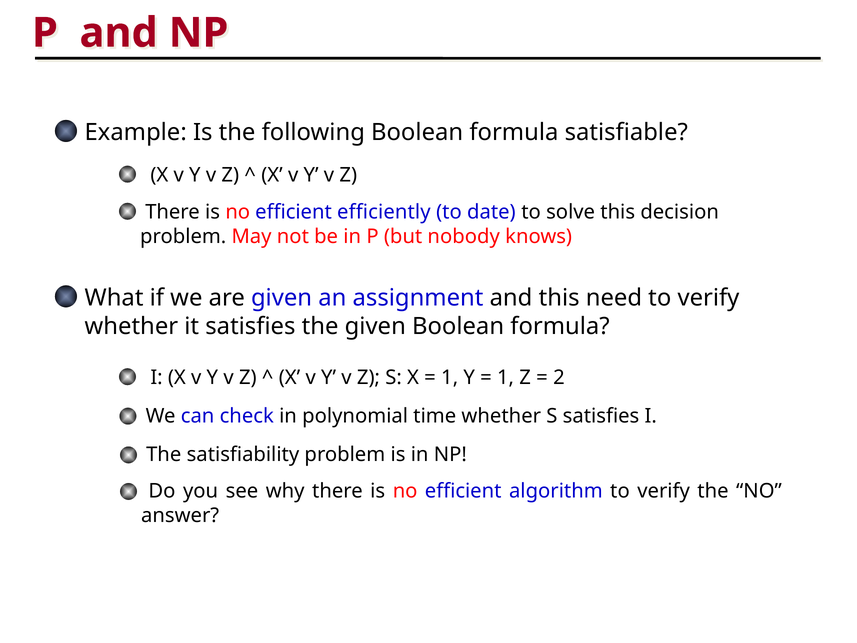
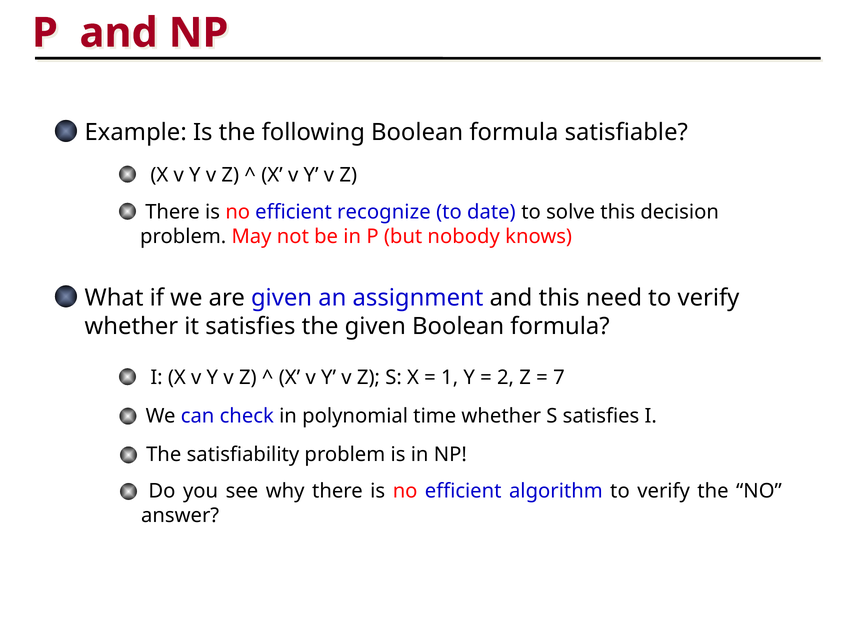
efficiently: efficiently -> recognize
1 at (506, 377): 1 -> 2
2: 2 -> 7
